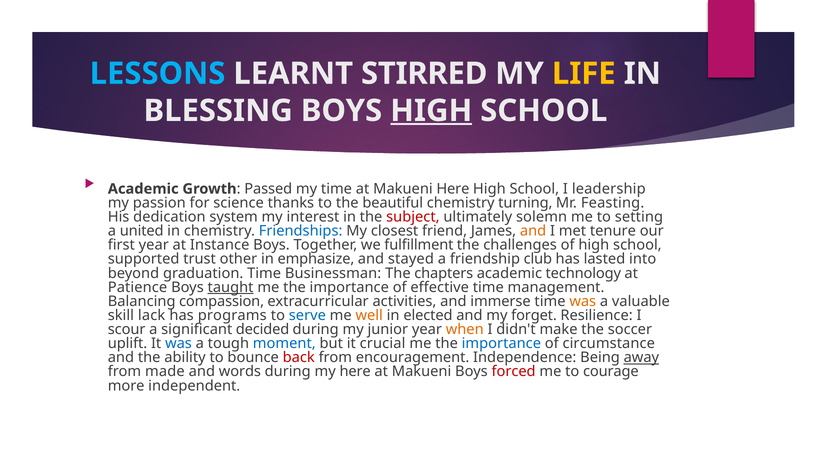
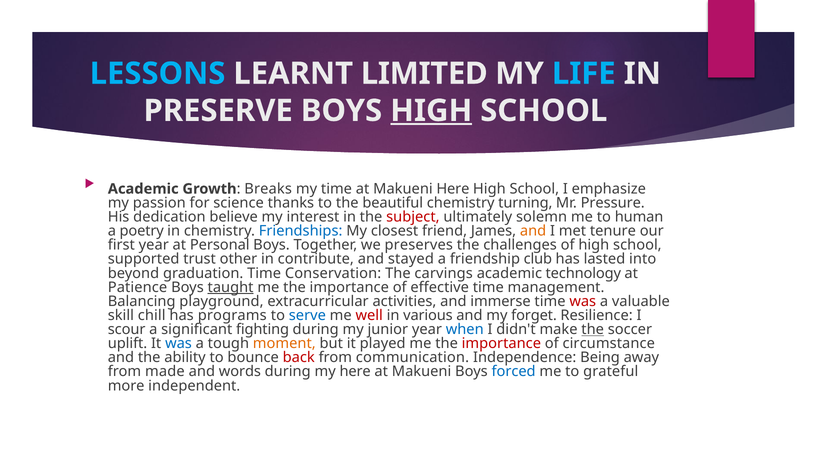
STIRRED: STIRRED -> LIMITED
LIFE colour: yellow -> light blue
BLESSING: BLESSING -> PRESERVE
Passed: Passed -> Breaks
leadership: leadership -> emphasize
Feasting: Feasting -> Pressure
system: system -> believe
setting: setting -> human
united: united -> poetry
Instance: Instance -> Personal
fulfillment: fulfillment -> preserves
emphasize: emphasize -> contribute
Businessman: Businessman -> Conservation
chapters: chapters -> carvings
compassion: compassion -> playground
was at (583, 301) colour: orange -> red
lack: lack -> chill
well colour: orange -> red
elected: elected -> various
decided: decided -> fighting
when colour: orange -> blue
the at (593, 330) underline: none -> present
moment colour: blue -> orange
crucial: crucial -> played
importance at (501, 344) colour: blue -> red
encouragement: encouragement -> communication
away underline: present -> none
forced colour: red -> blue
courage: courage -> grateful
